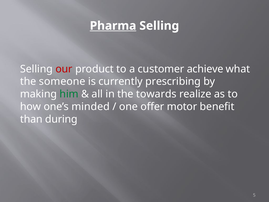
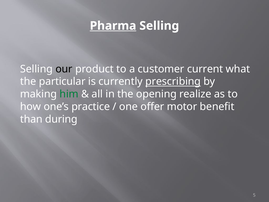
our colour: red -> black
achieve: achieve -> current
someone: someone -> particular
prescribing underline: none -> present
towards: towards -> opening
minded: minded -> practice
